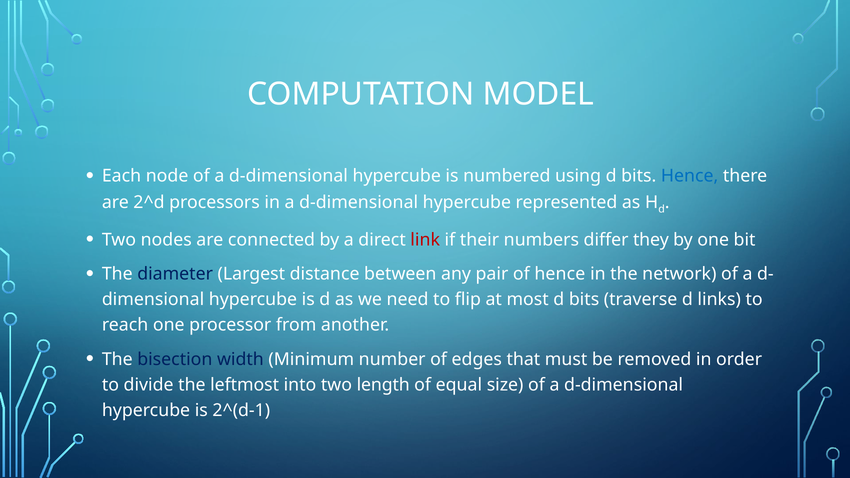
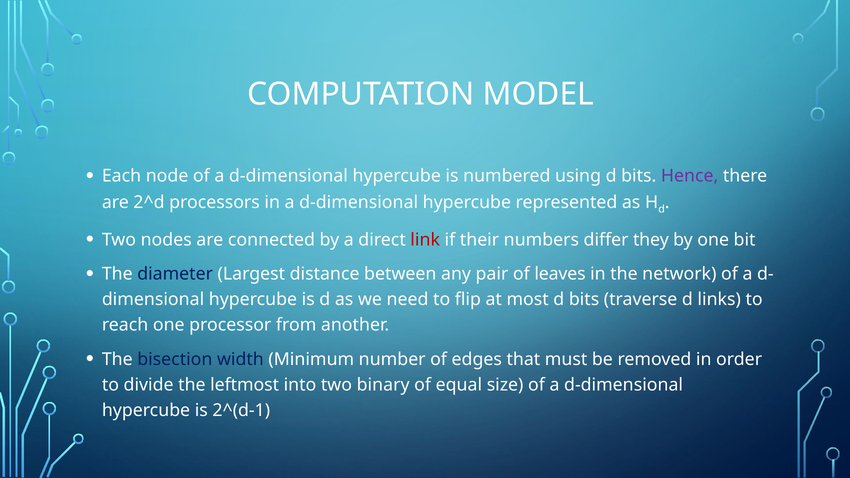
Hence at (690, 176) colour: blue -> purple
of hence: hence -> leaves
length: length -> binary
